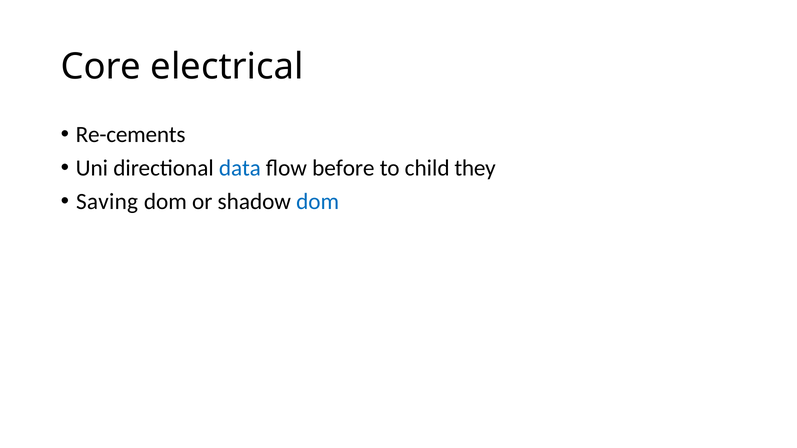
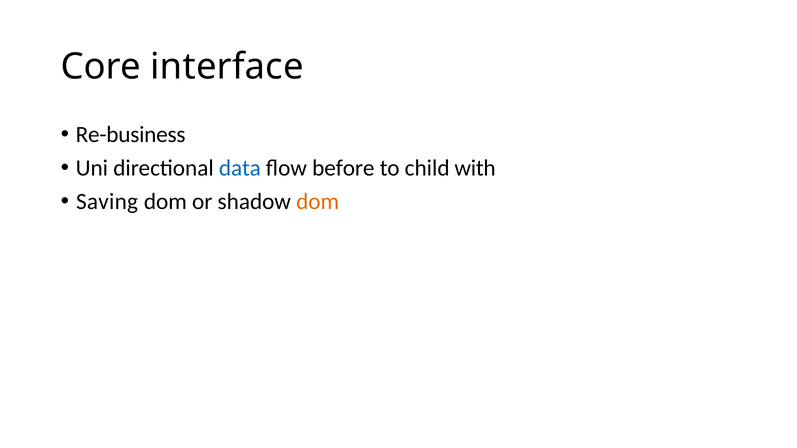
electrical: electrical -> interface
Re-cements: Re-cements -> Re-business
they: they -> with
dom at (318, 202) colour: blue -> orange
